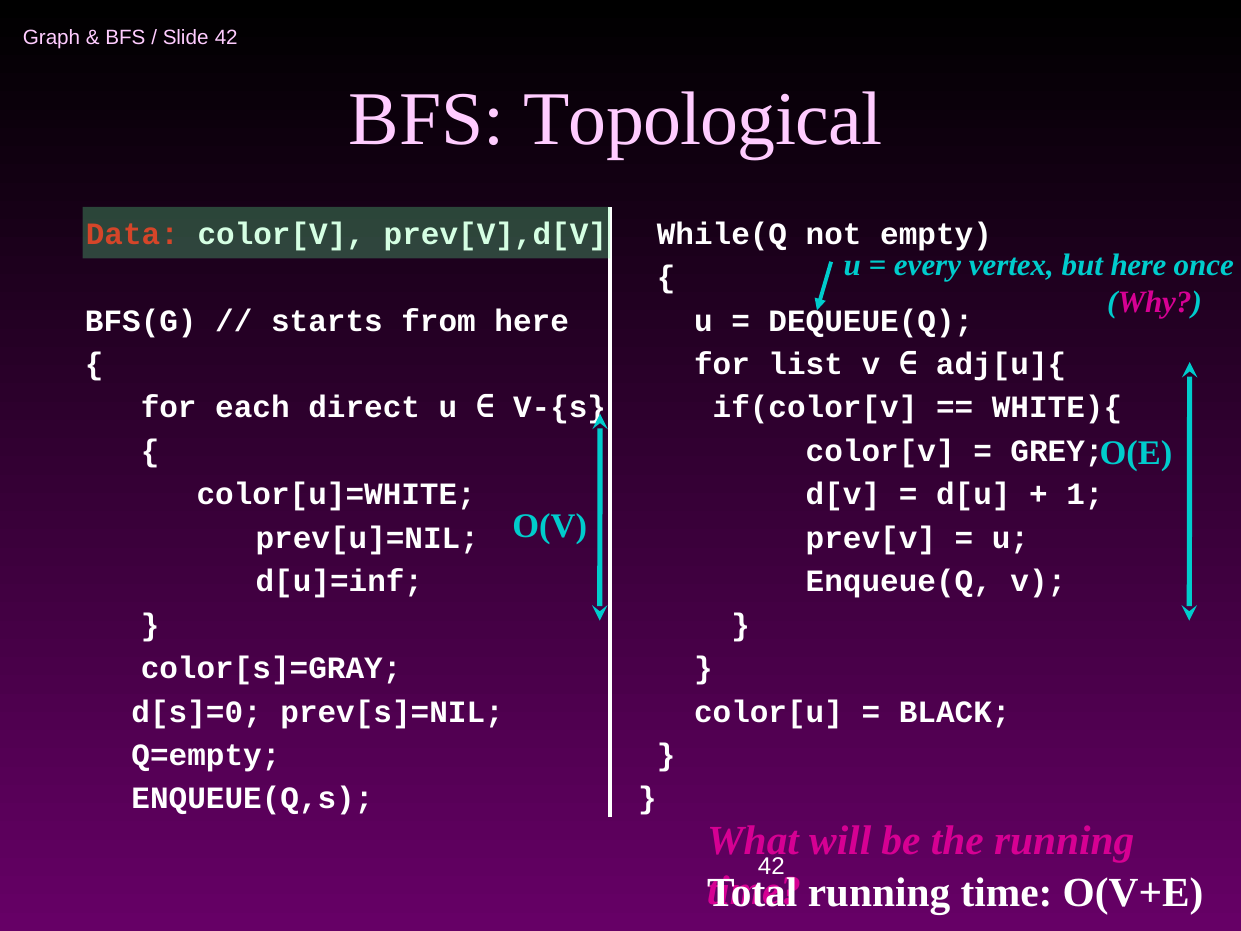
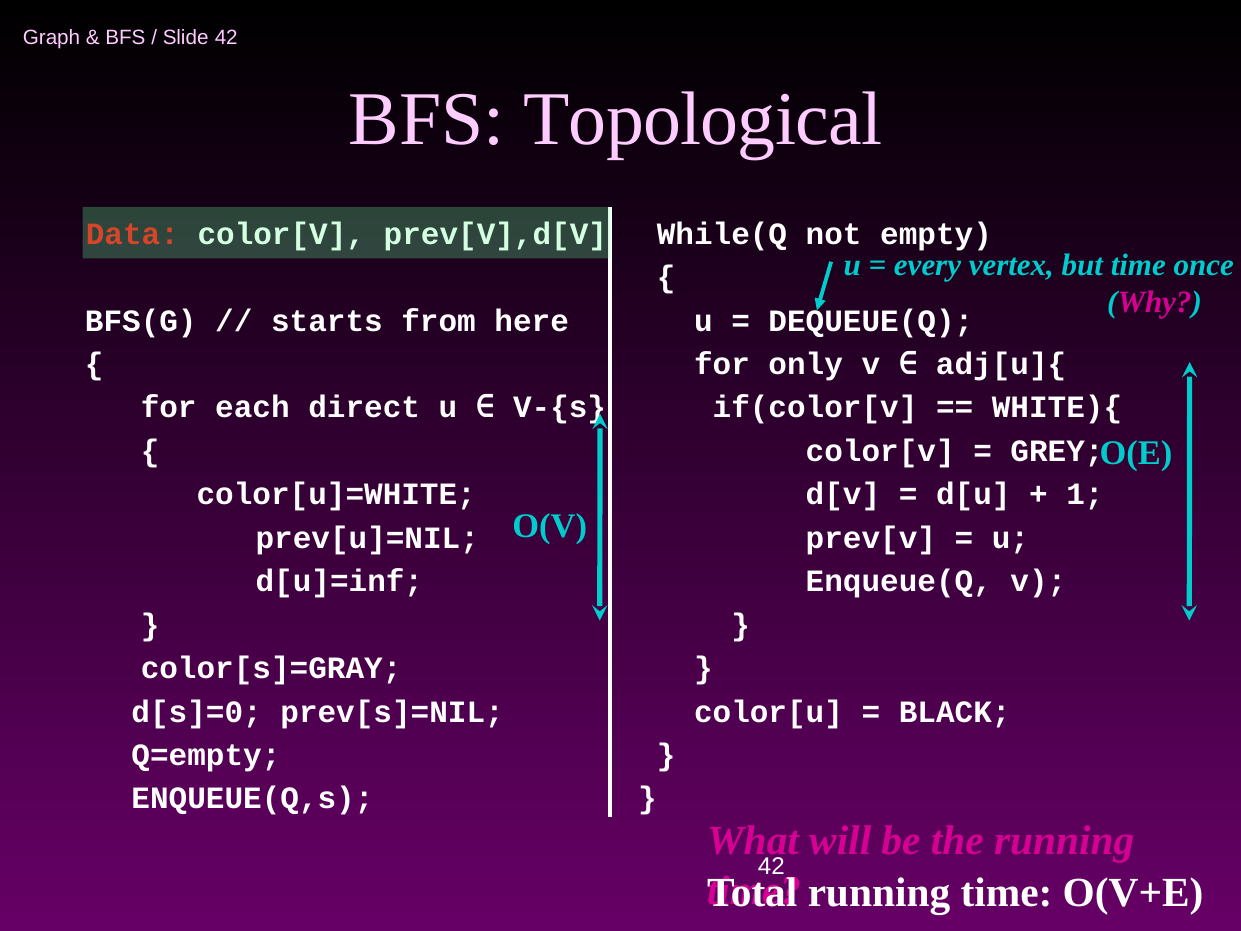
but here: here -> time
list: list -> only
